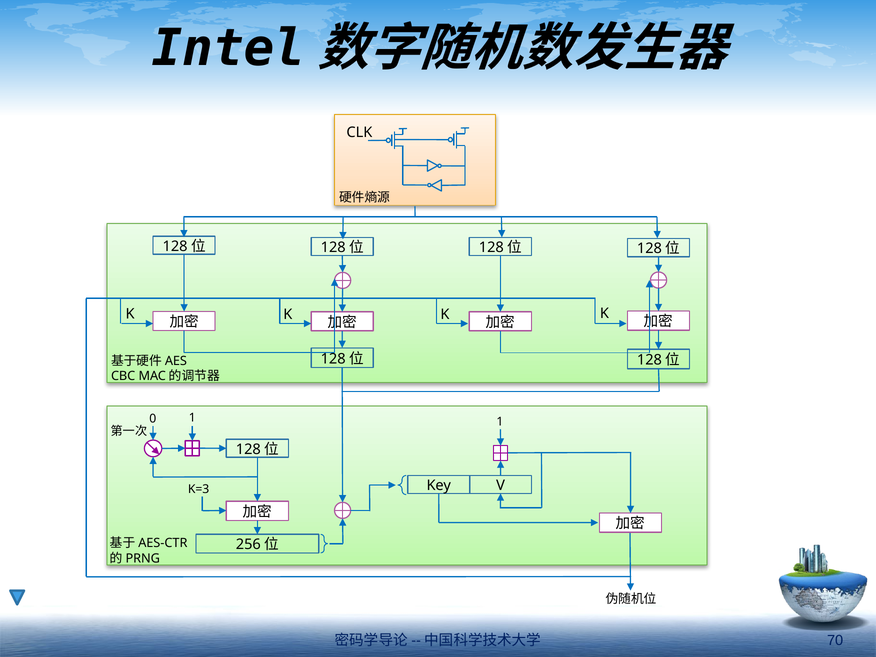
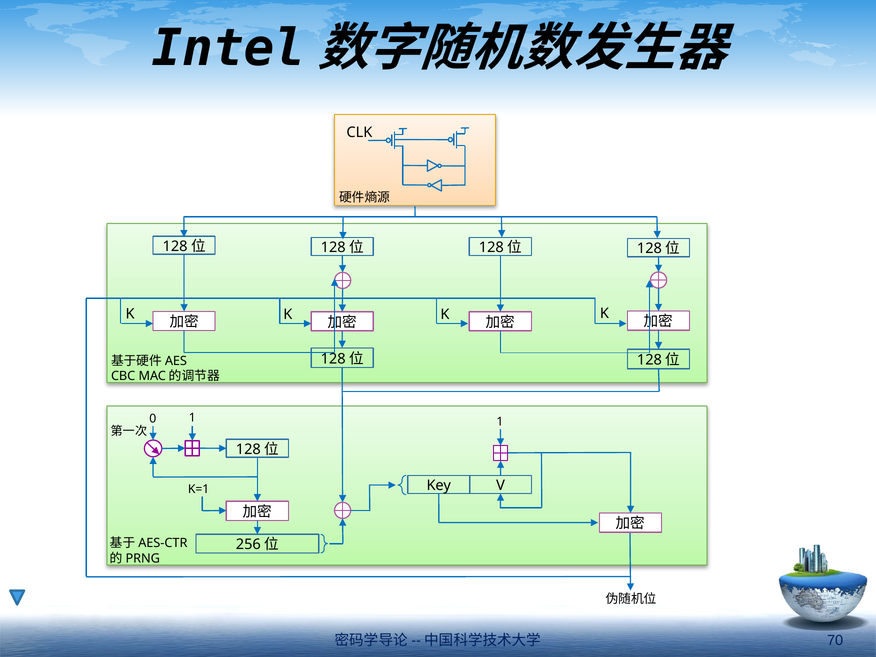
K=3: K=3 -> K=1
